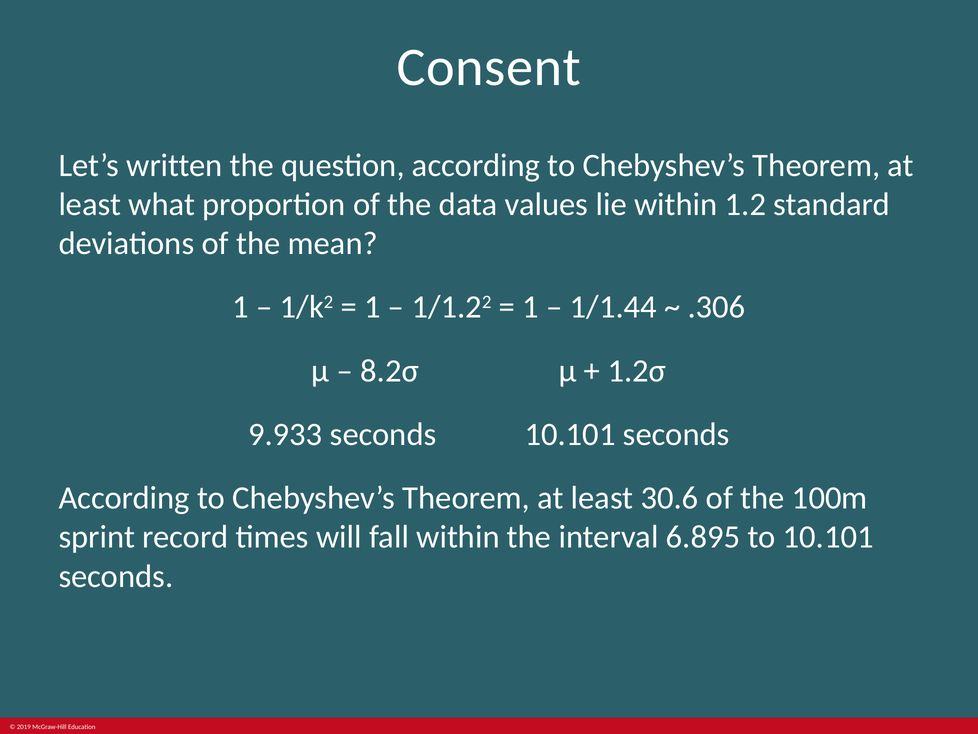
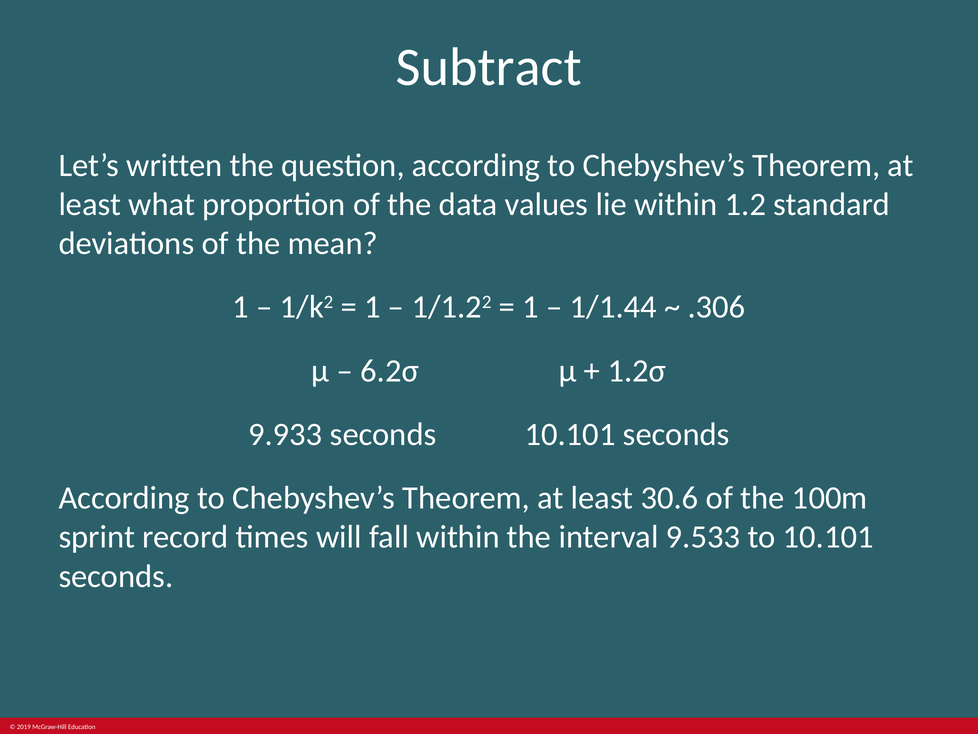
Consent: Consent -> Subtract
8.2σ: 8.2σ -> 6.2σ
6.895: 6.895 -> 9.533
